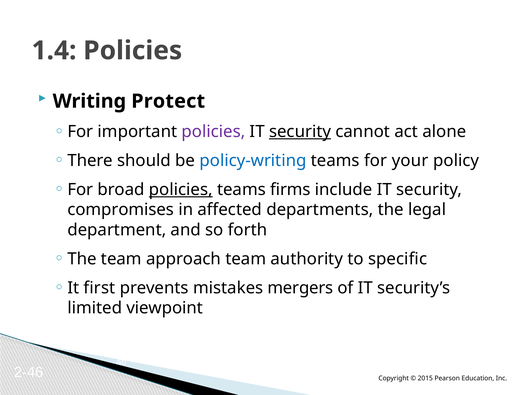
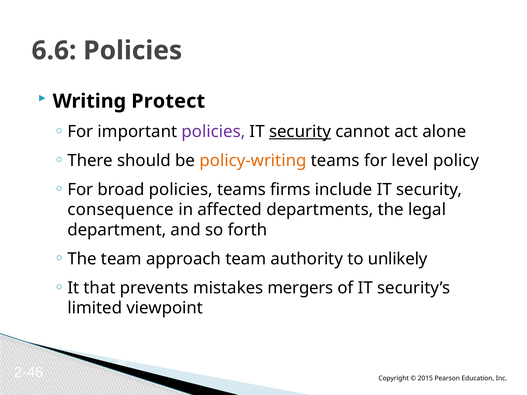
1.4: 1.4 -> 6.6
policy-writing colour: blue -> orange
your: your -> level
policies at (181, 190) underline: present -> none
compromises: compromises -> consequence
specific: specific -> unlikely
first: first -> that
